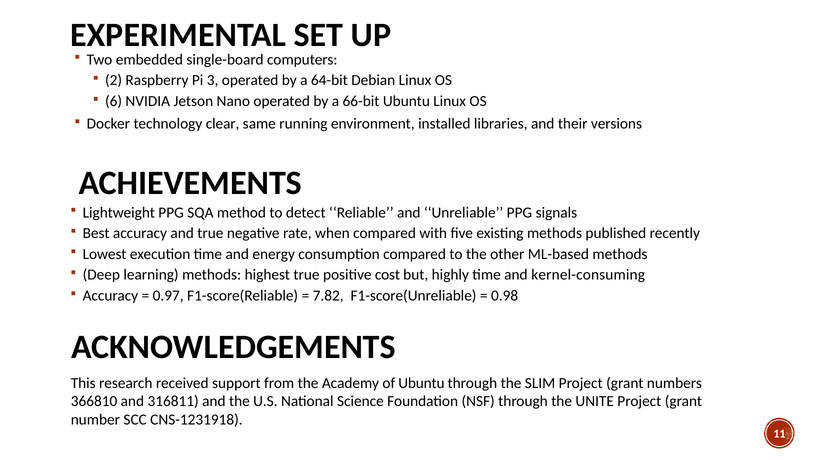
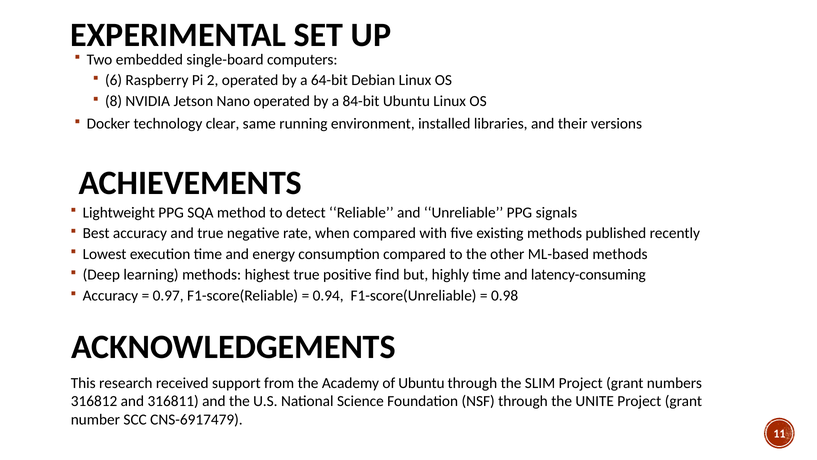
2: 2 -> 6
3: 3 -> 2
6: 6 -> 8
66-bit: 66-bit -> 84-bit
cost: cost -> find
kernel-consuming: kernel-consuming -> latency-consuming
7.82: 7.82 -> 0.94
366810: 366810 -> 316812
CNS-1231918: CNS-1231918 -> CNS-6917479
